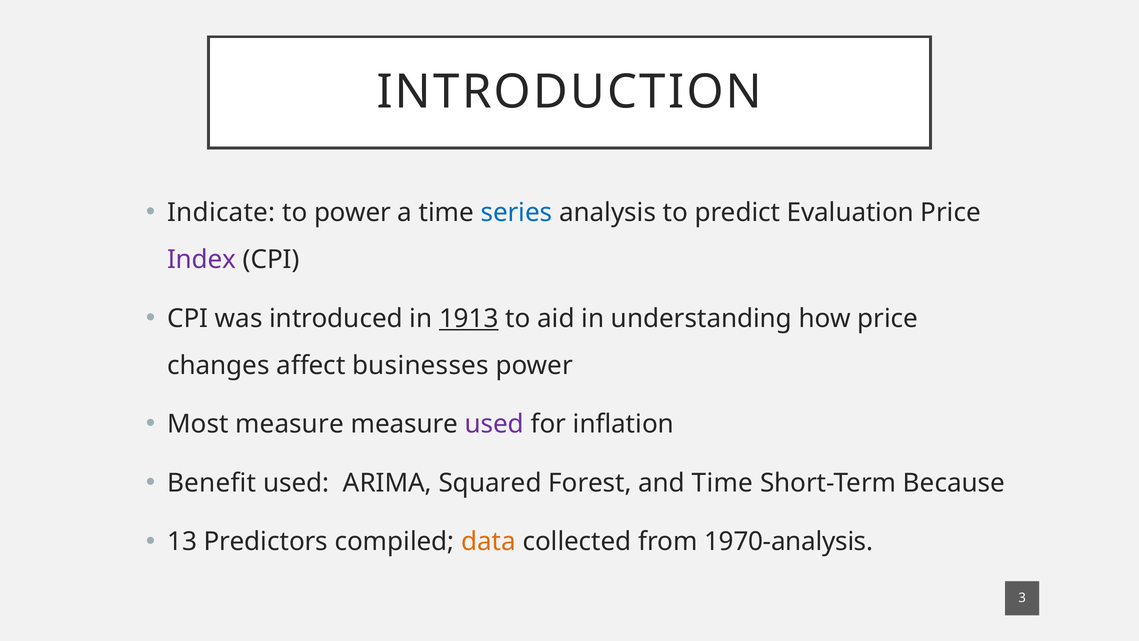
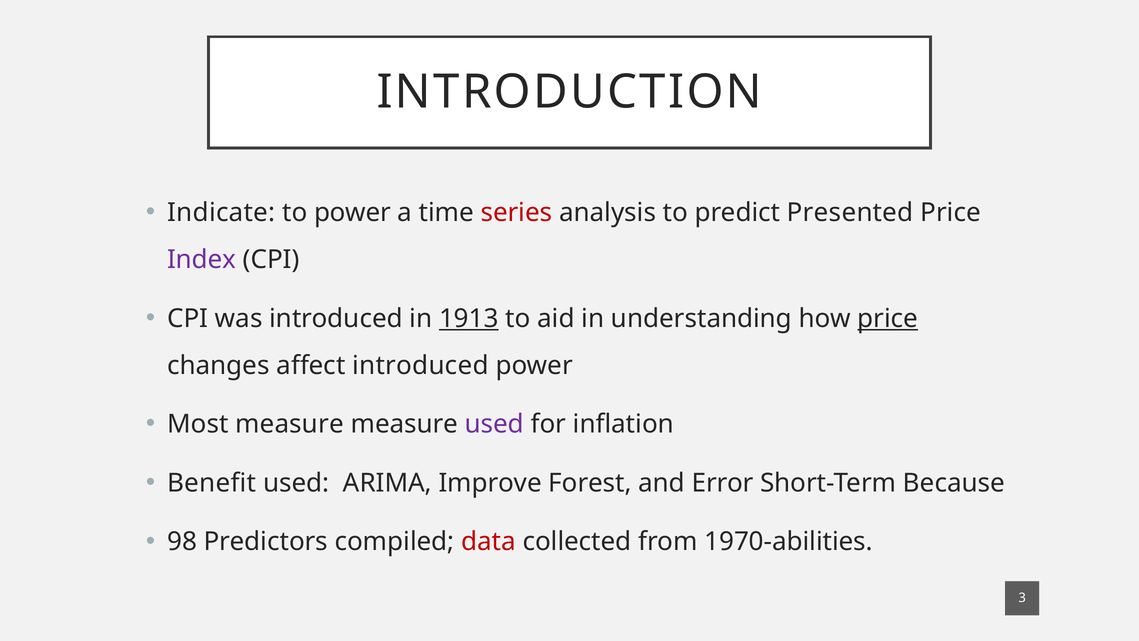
series colour: blue -> red
Evaluation: Evaluation -> Presented
price at (888, 318) underline: none -> present
affect businesses: businesses -> introduced
Squared: Squared -> Improve
and Time: Time -> Error
13: 13 -> 98
data colour: orange -> red
1970-analysis: 1970-analysis -> 1970-abilities
